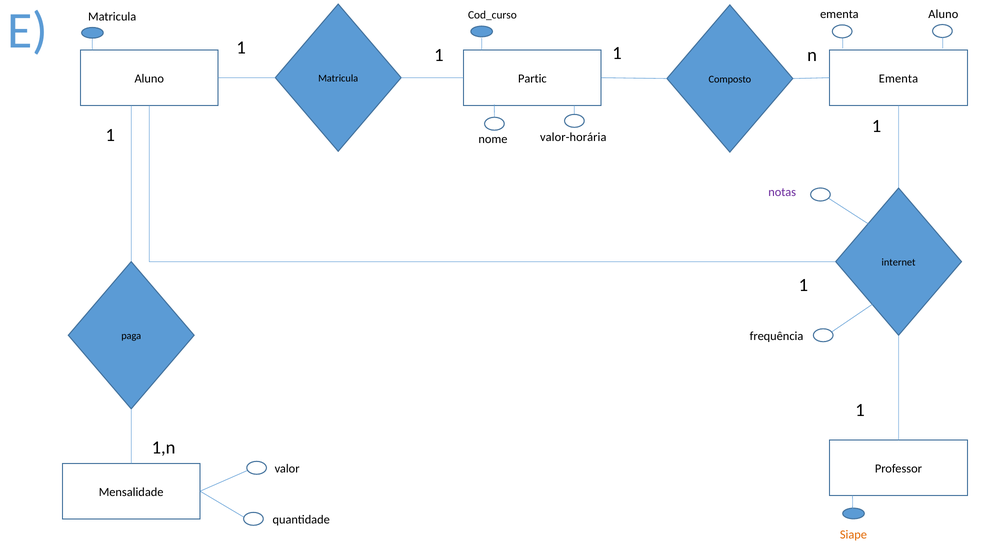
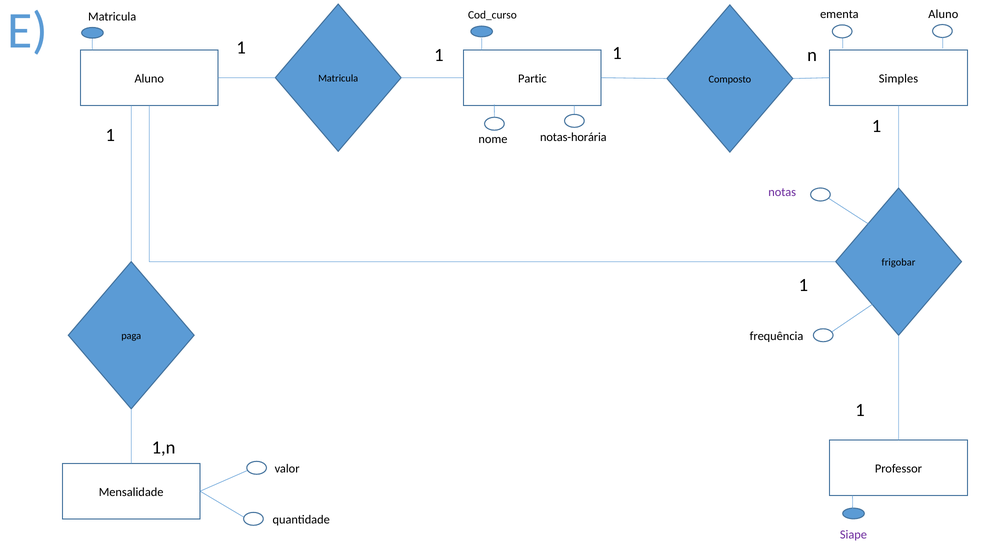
Ementa at (898, 78): Ementa -> Simples
valor-horária: valor-horária -> notas-horária
internet: internet -> frigobar
Siape colour: orange -> purple
